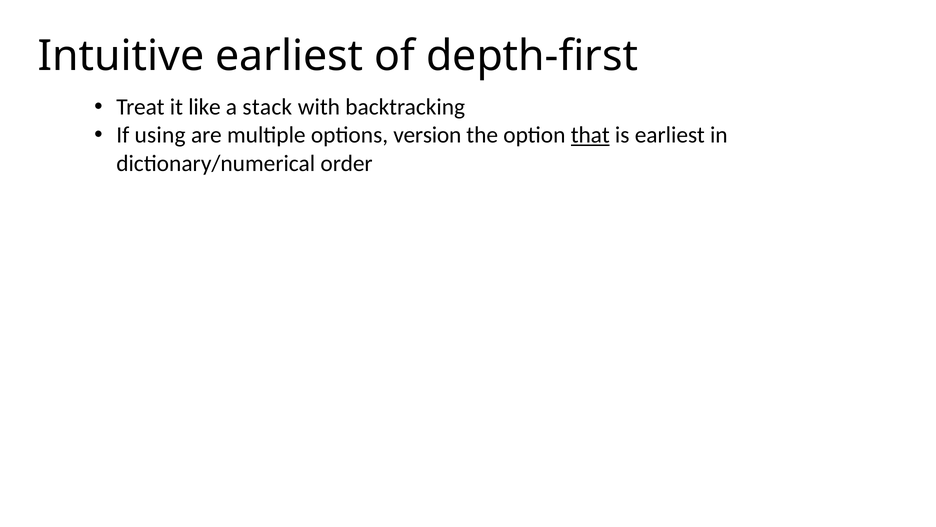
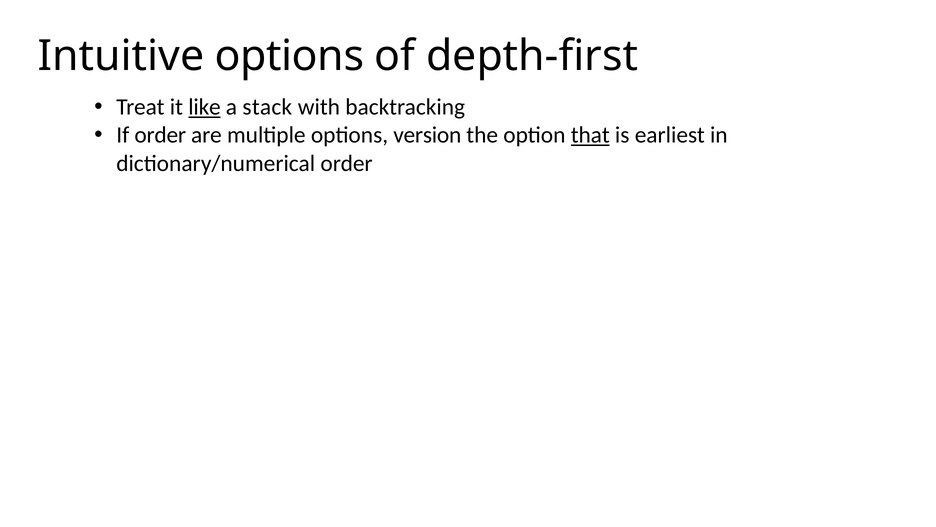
Intuitive earliest: earliest -> options
like underline: none -> present
If using: using -> order
